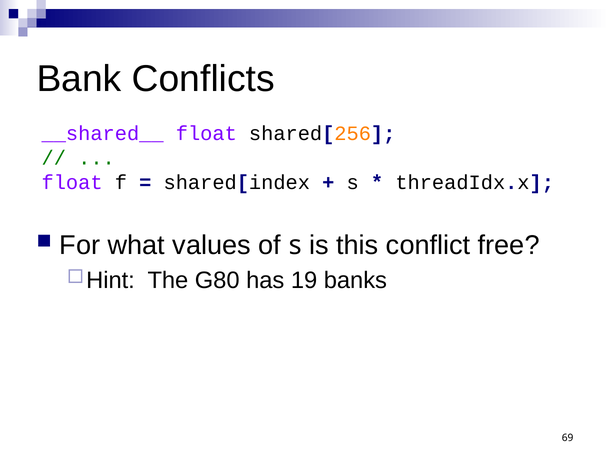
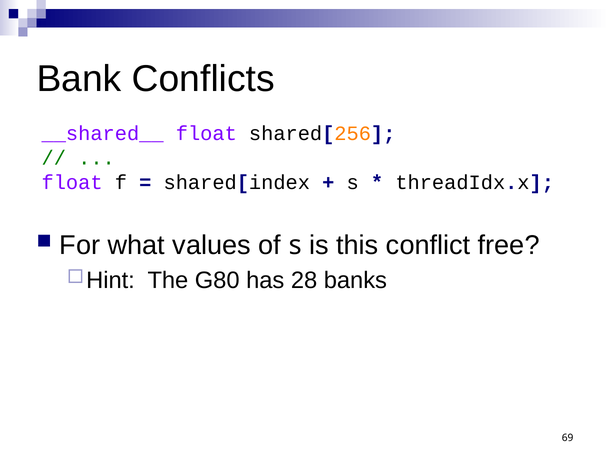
19: 19 -> 28
